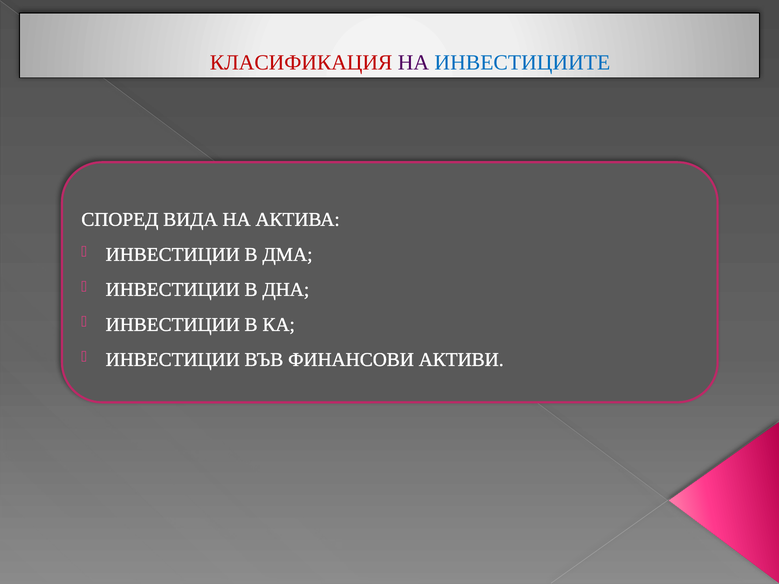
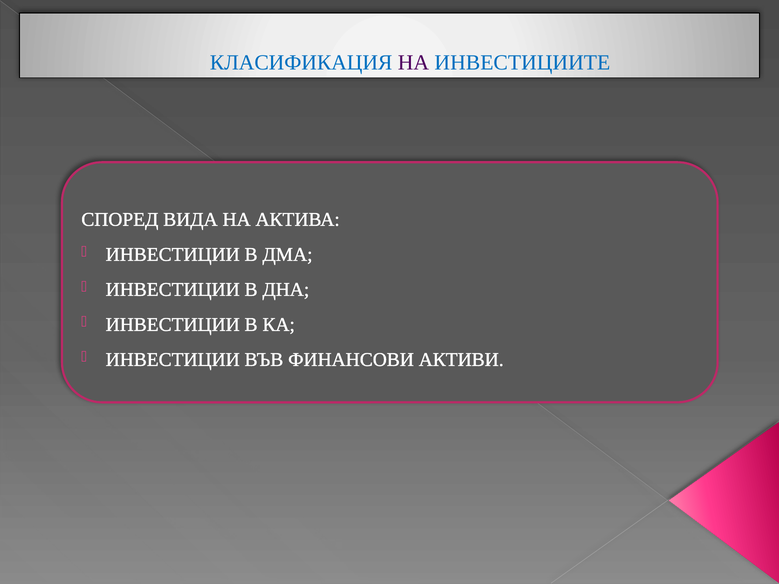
КЛАСИФИКАЦИЯ colour: red -> blue
